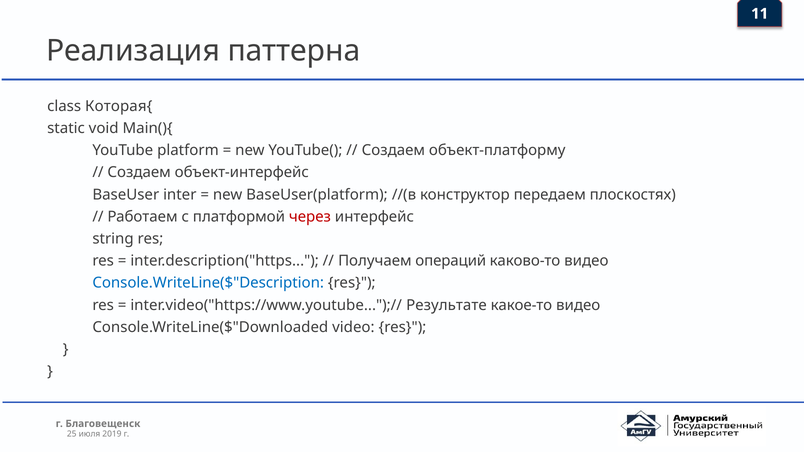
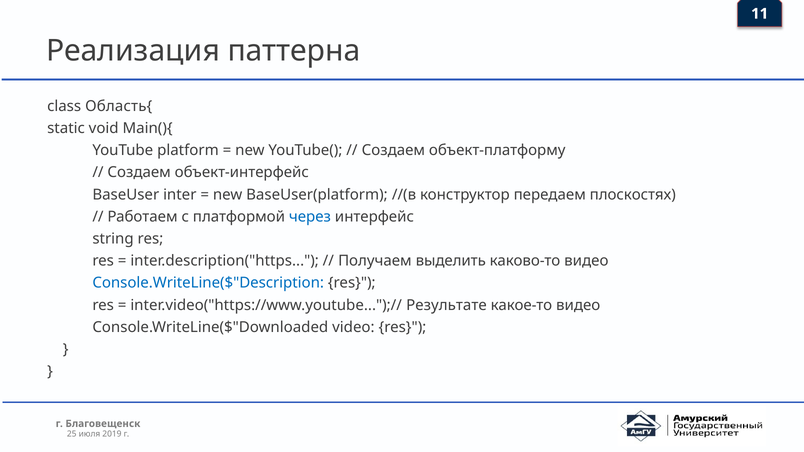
Которая{: Которая{ -> Область{
через colour: red -> blue
операций: операций -> выделить
